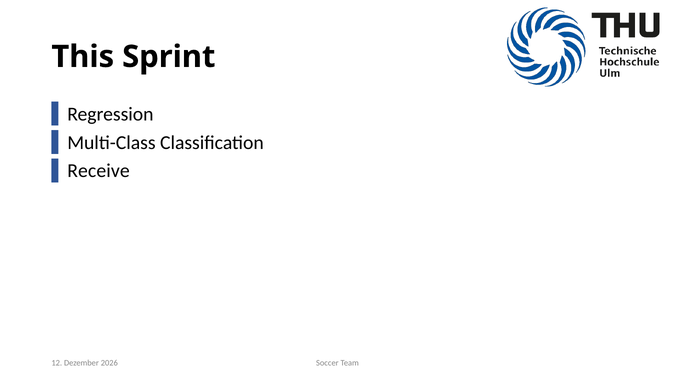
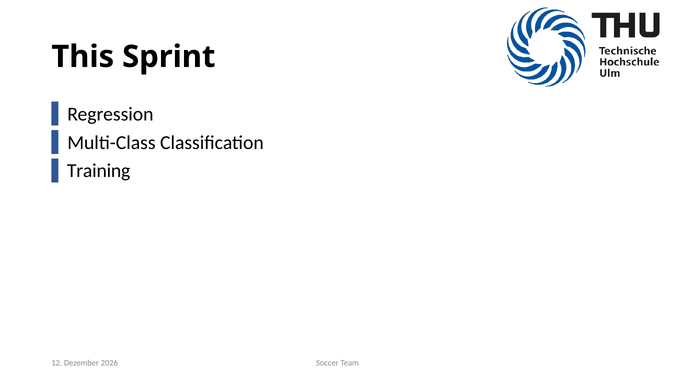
Receive: Receive -> Training
